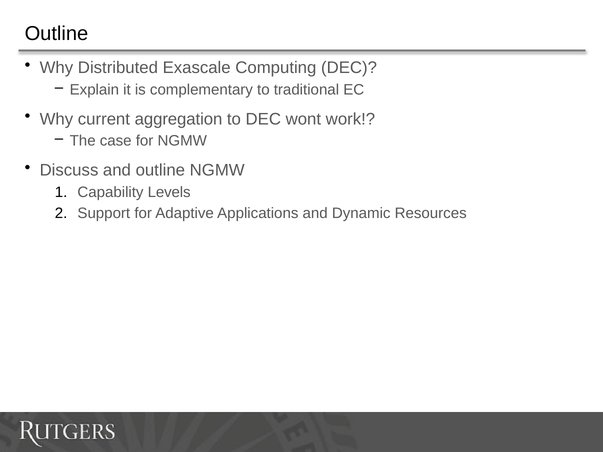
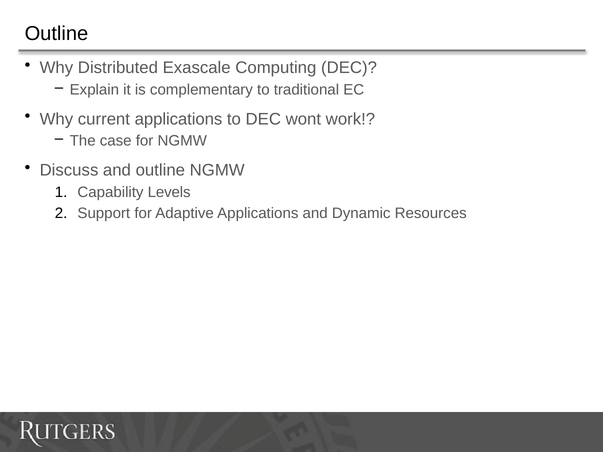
current aggregation: aggregation -> applications
